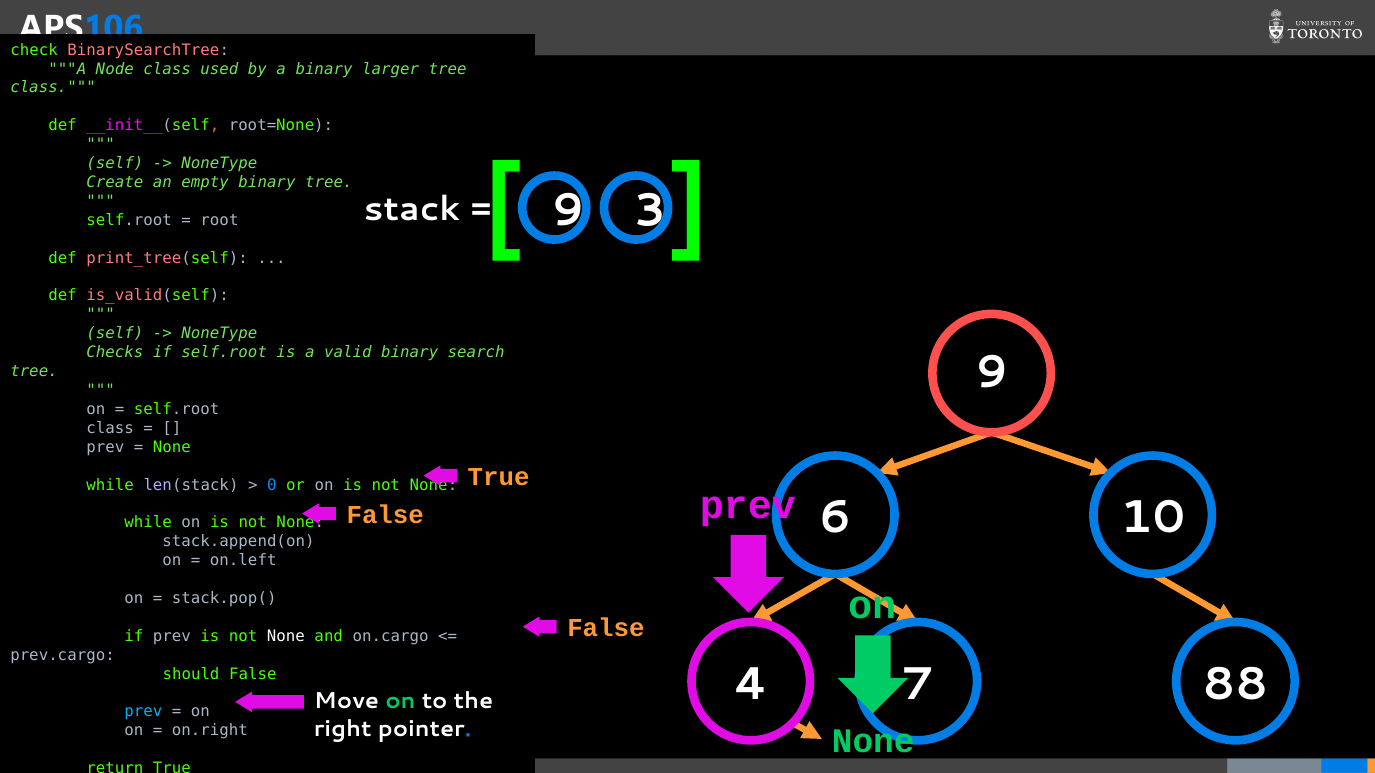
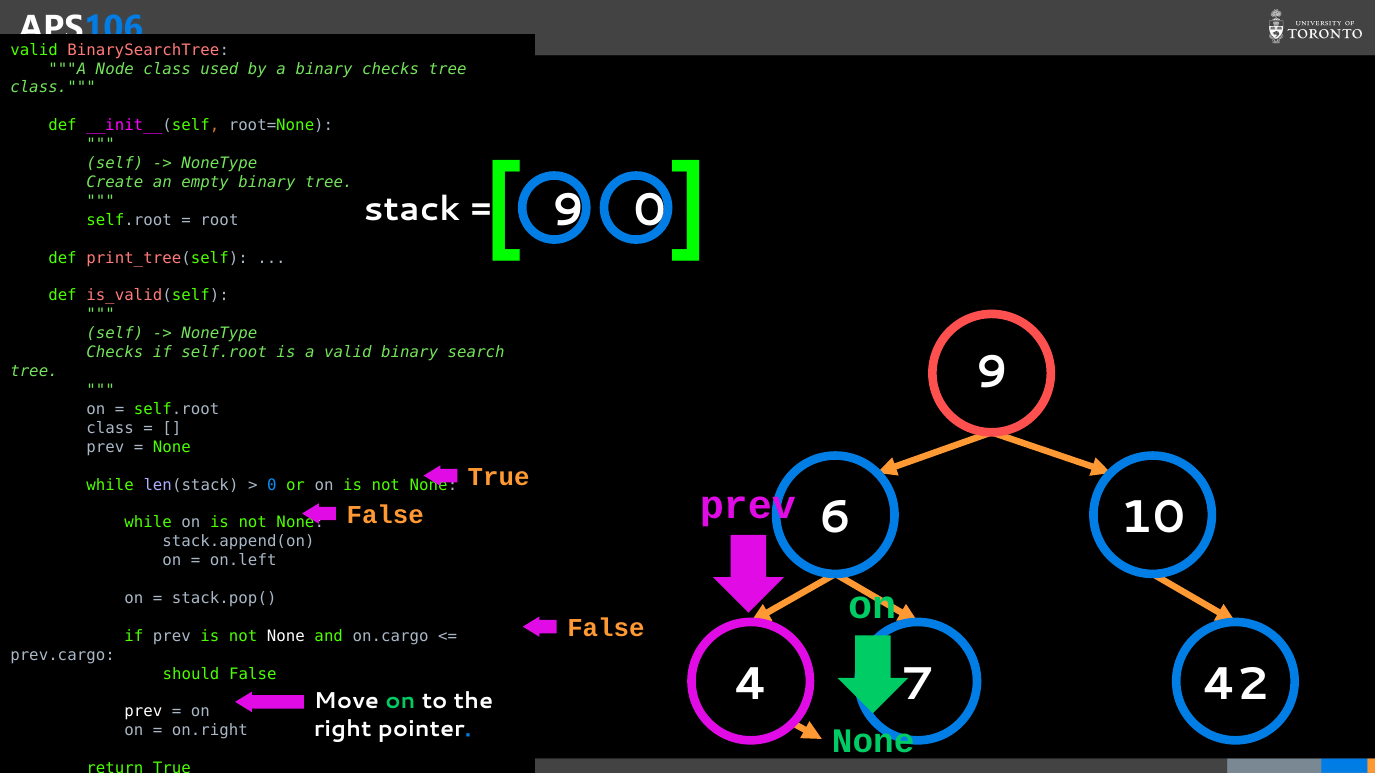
check at (34, 50): check -> valid
binary larger: larger -> checks
9 3: 3 -> 0
88: 88 -> 42
prev at (143, 712) colour: light blue -> white
